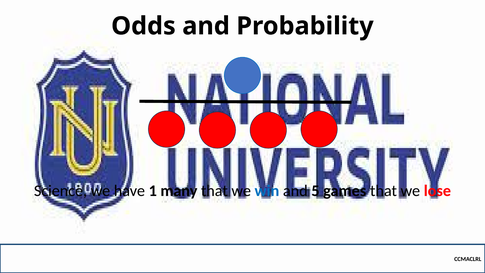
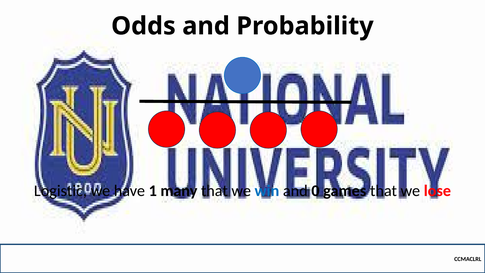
Science: Science -> Logistic
5: 5 -> 0
